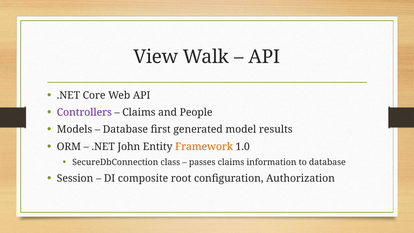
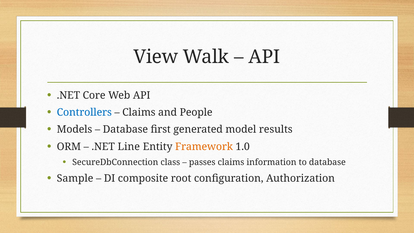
Controllers colour: purple -> blue
John: John -> Line
Session: Session -> Sample
